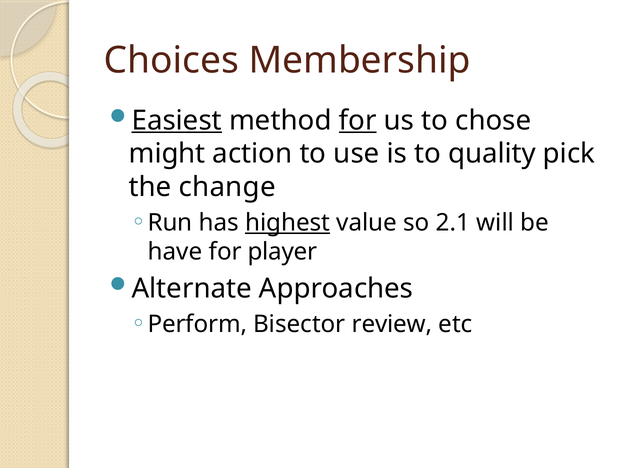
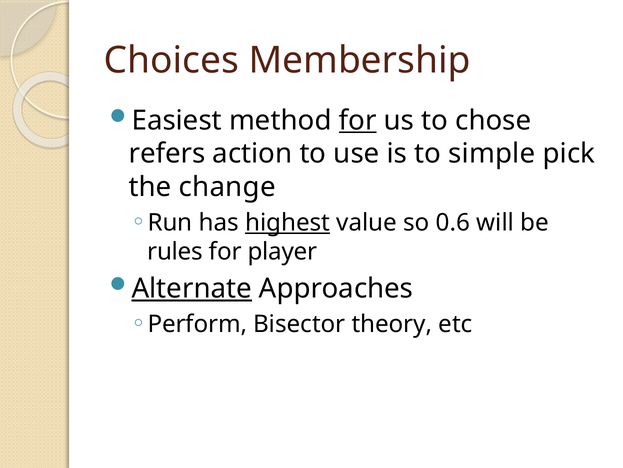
Easiest underline: present -> none
might: might -> refers
quality: quality -> simple
2.1: 2.1 -> 0.6
have: have -> rules
Alternate underline: none -> present
review: review -> theory
